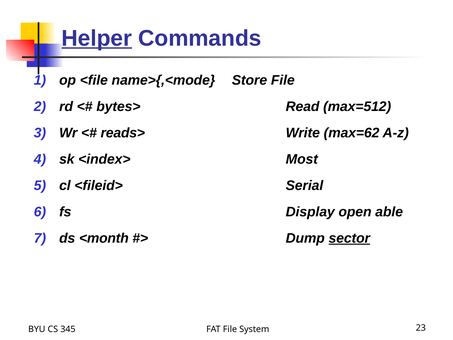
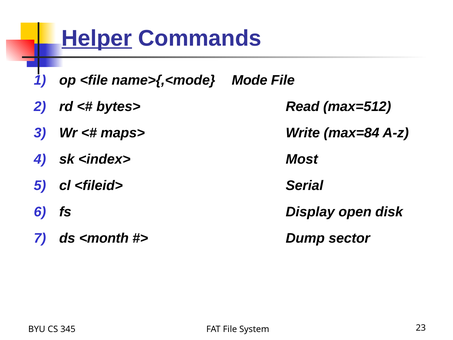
Store: Store -> Mode
reads>: reads> -> maps>
max=62: max=62 -> max=84
able: able -> disk
sector underline: present -> none
